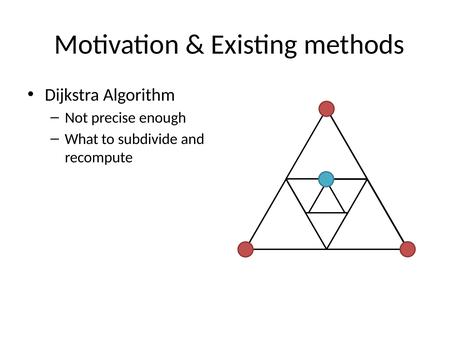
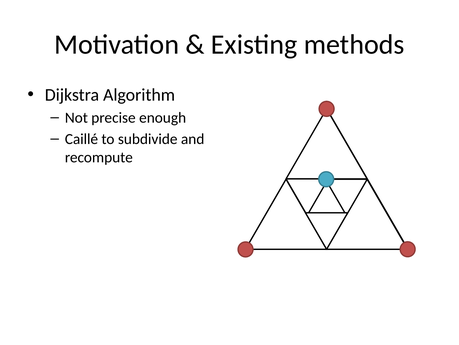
What: What -> Caillé
